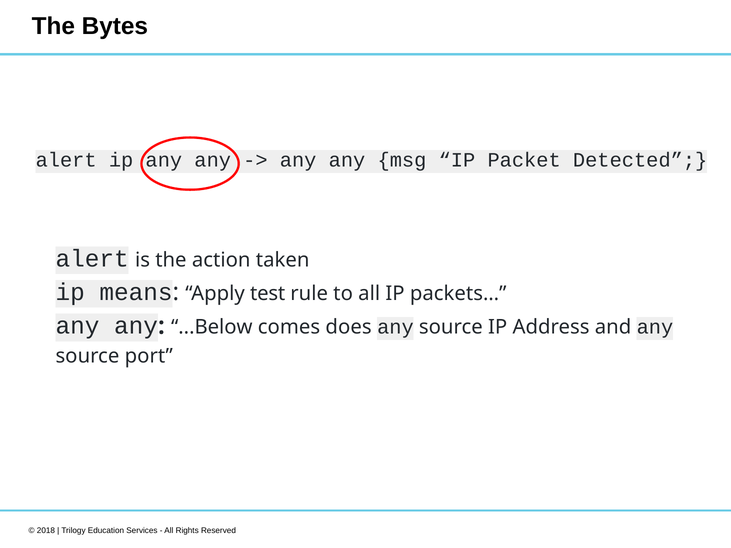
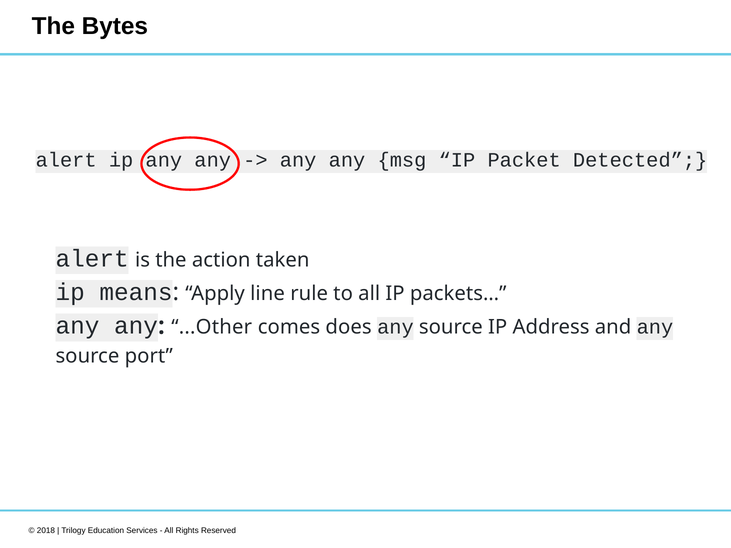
test: test -> line
...Below: ...Below -> ...Other
